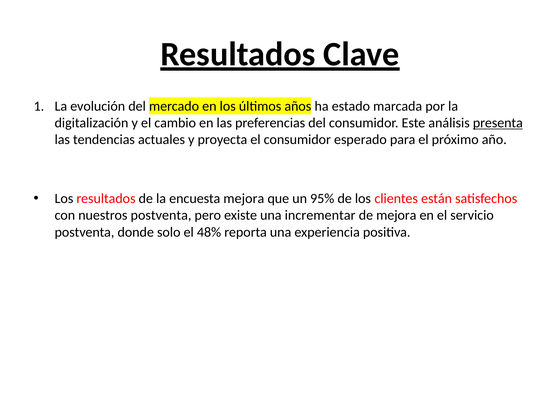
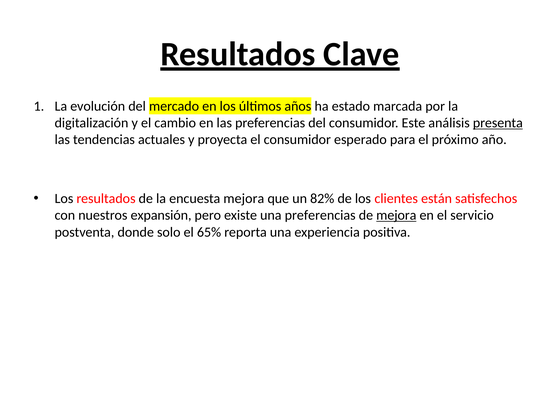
95%: 95% -> 82%
nuestros postventa: postventa -> expansión
una incrementar: incrementar -> preferencias
mejora at (396, 215) underline: none -> present
48%: 48% -> 65%
